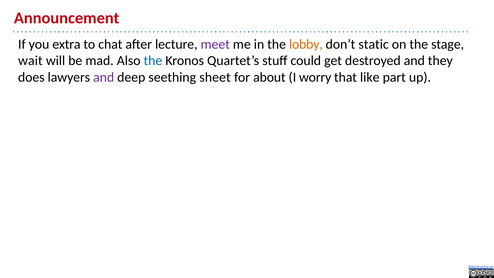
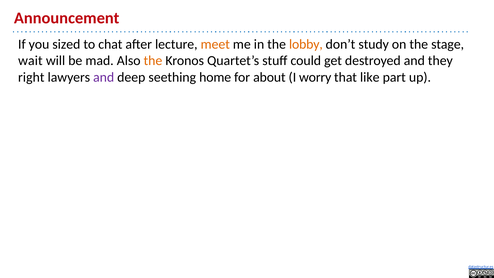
extra: extra -> sized
meet colour: purple -> orange
static: static -> study
the at (153, 61) colour: blue -> orange
does: does -> right
sheet: sheet -> home
